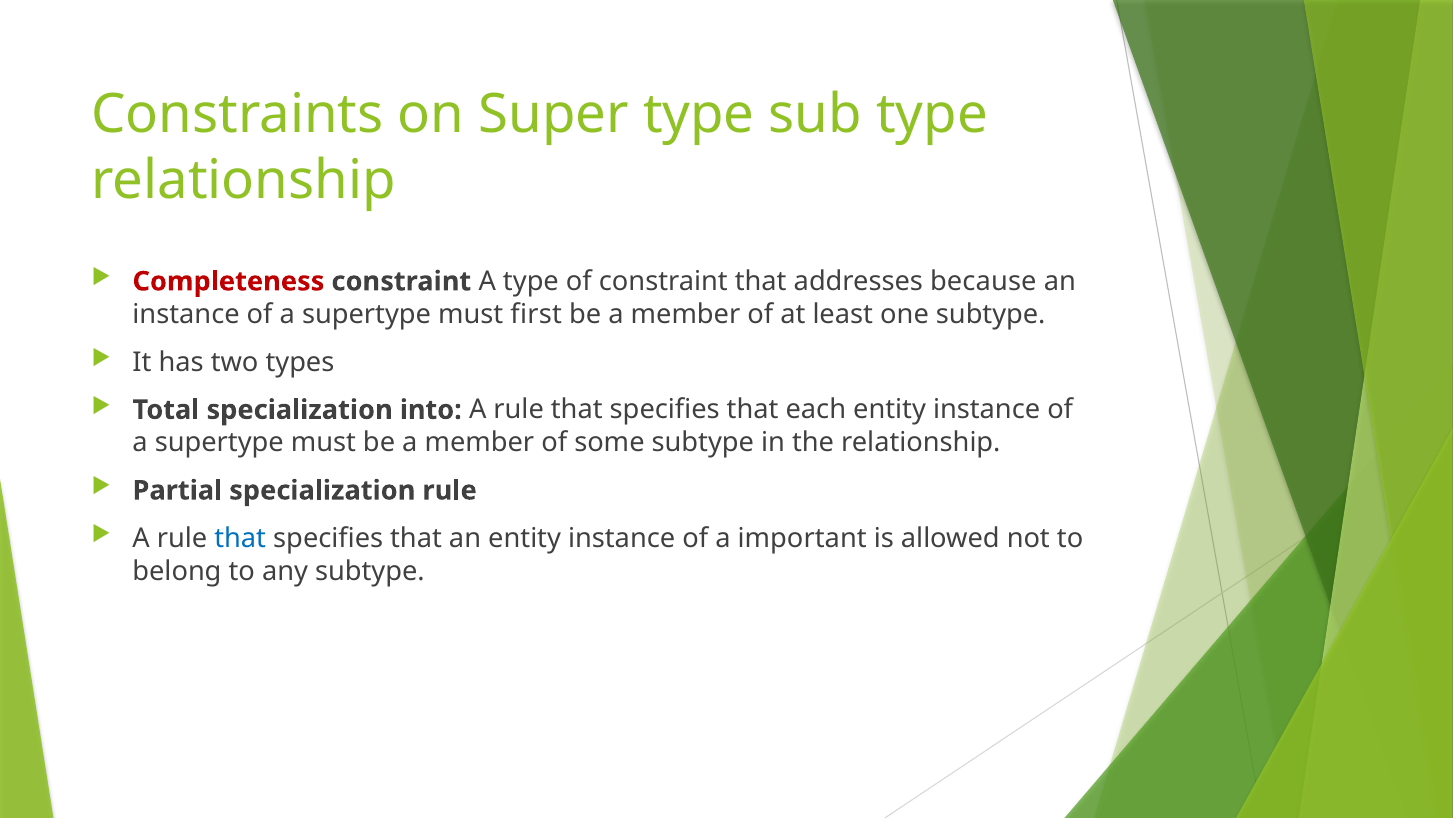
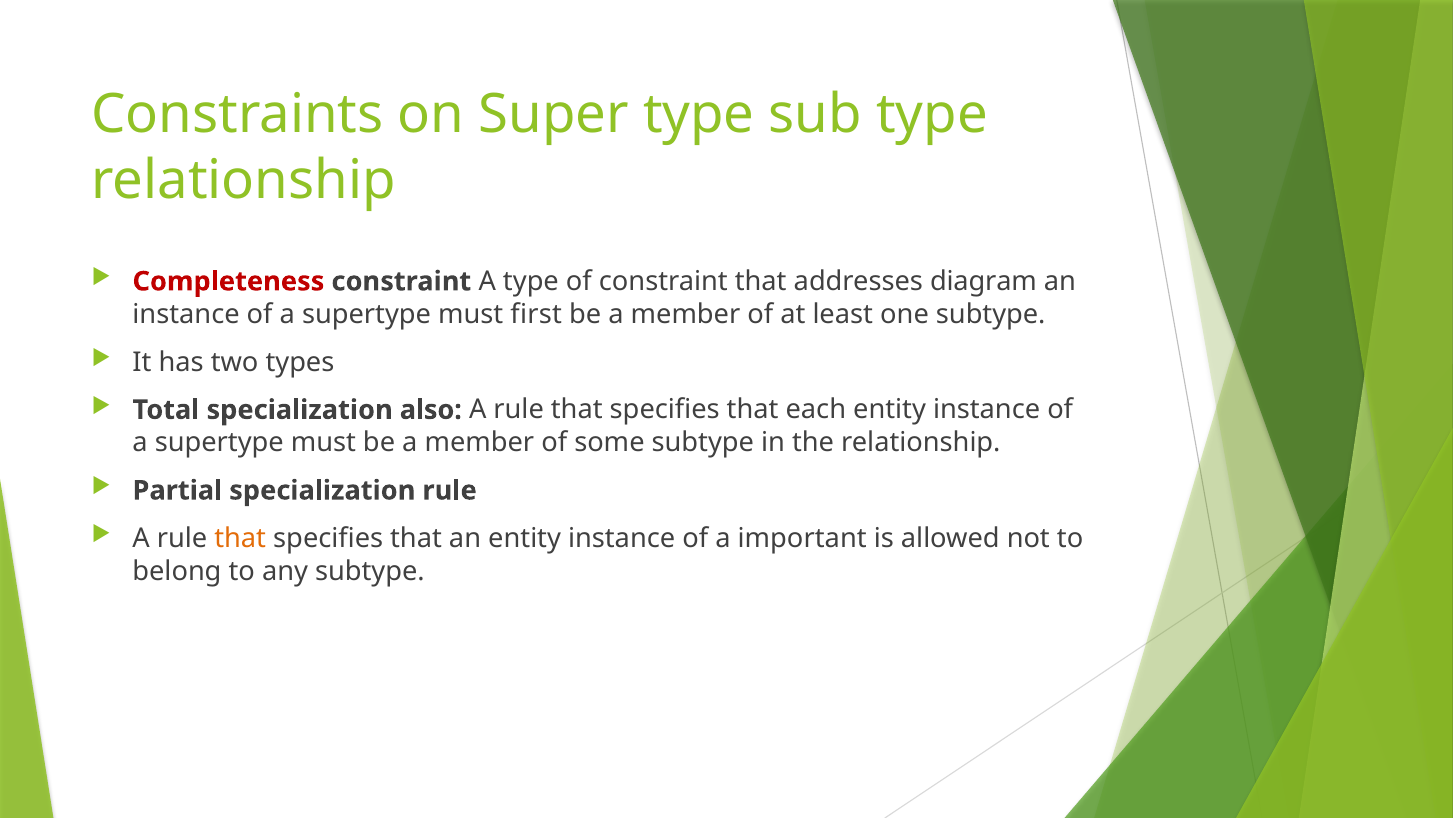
because: because -> diagram
into: into -> also
that at (240, 538) colour: blue -> orange
